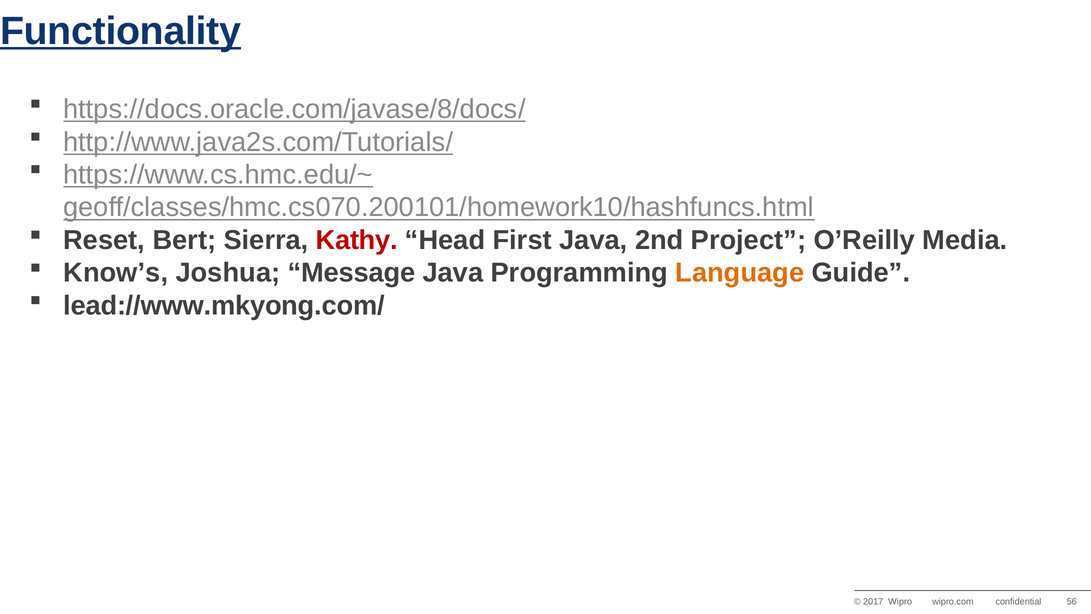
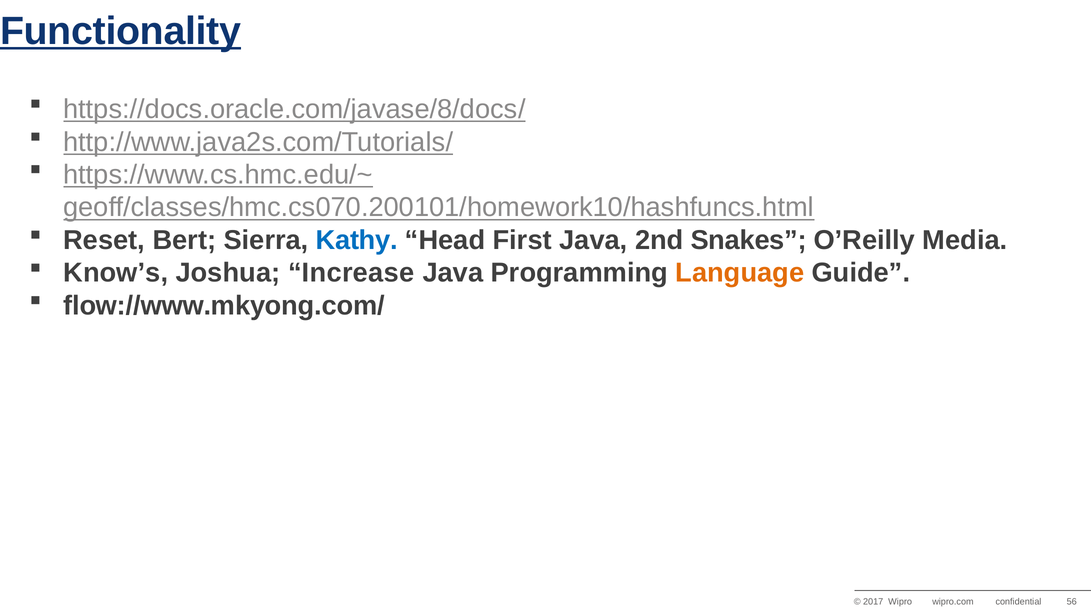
Kathy colour: red -> blue
Project: Project -> Snakes
Message: Message -> Increase
lead://www.mkyong.com/: lead://www.mkyong.com/ -> flow://www.mkyong.com/
